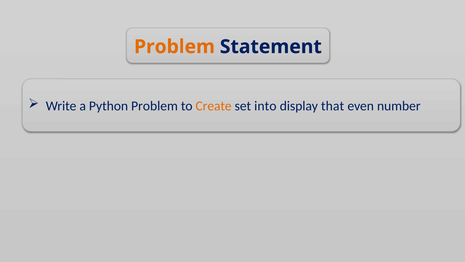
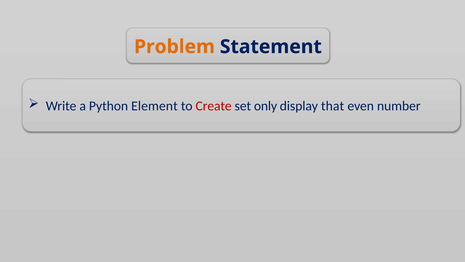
Python Problem: Problem -> Element
Create colour: orange -> red
into: into -> only
